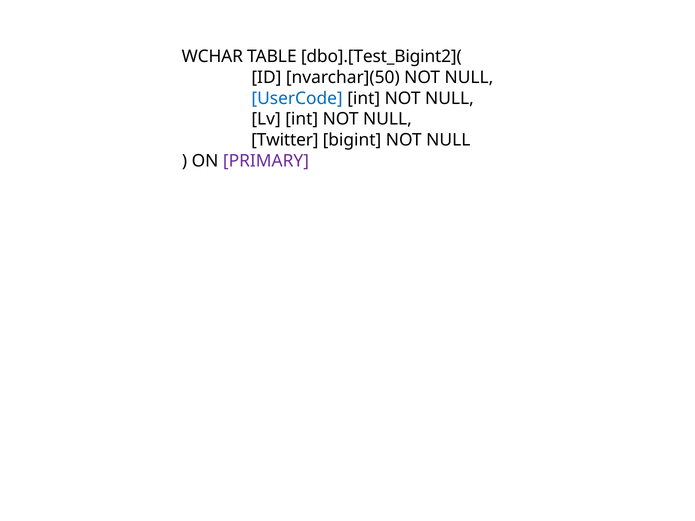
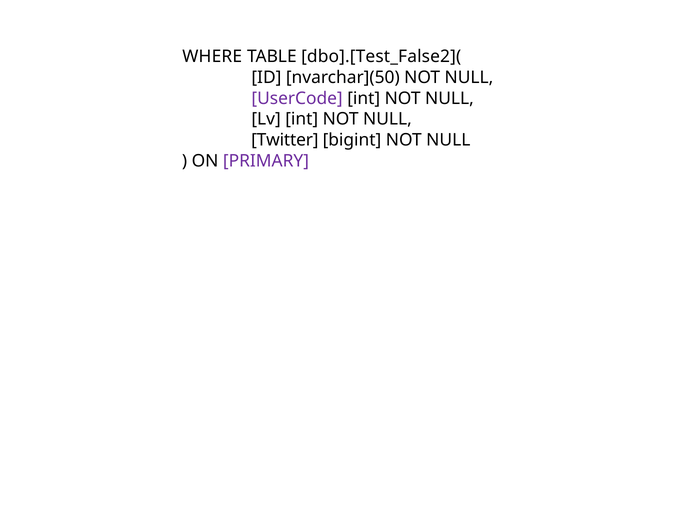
WCHAR: WCHAR -> WHERE
dbo].[Test_Bigint2](: dbo].[Test_Bigint2]( -> dbo].[Test_False2](
UserCode colour: blue -> purple
